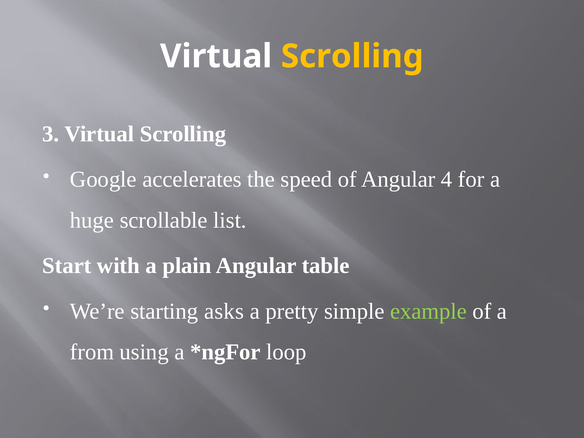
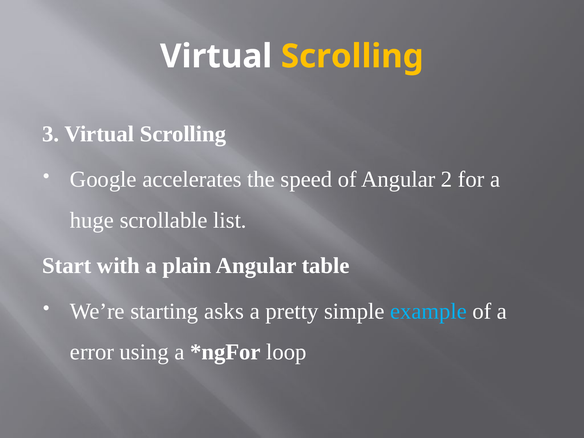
4: 4 -> 2
example colour: light green -> light blue
from: from -> error
